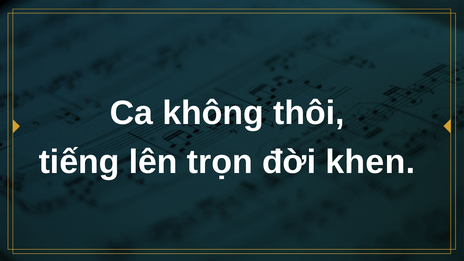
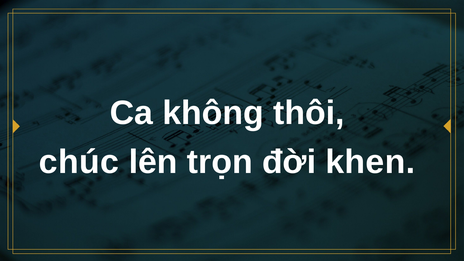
tiếng: tiếng -> chúc
